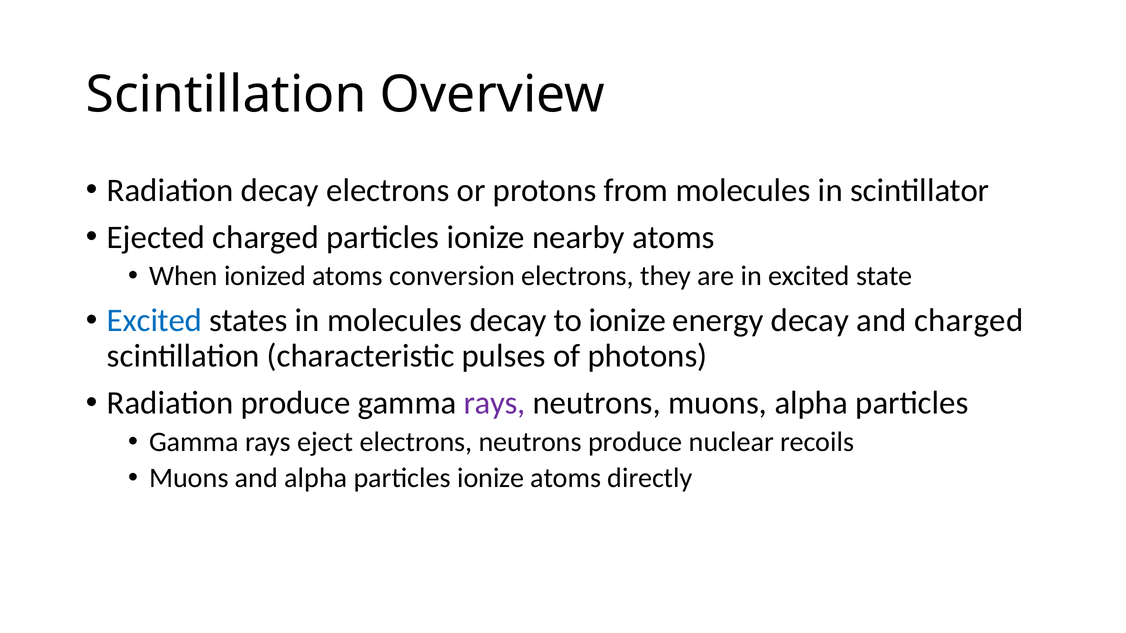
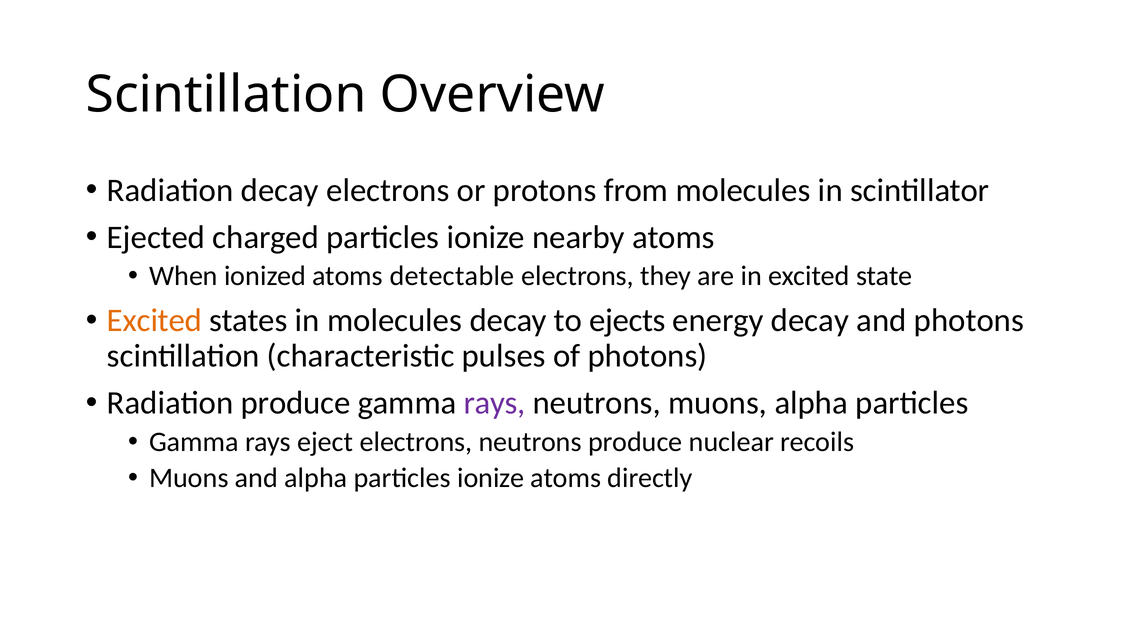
conversion: conversion -> detectable
Excited at (155, 321) colour: blue -> orange
to ionize: ionize -> ejects
and charged: charged -> photons
